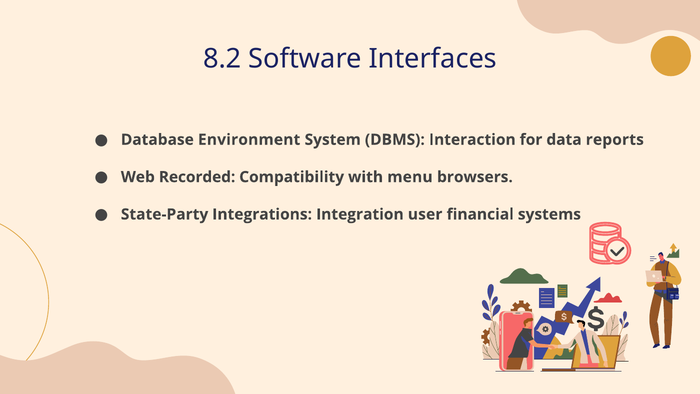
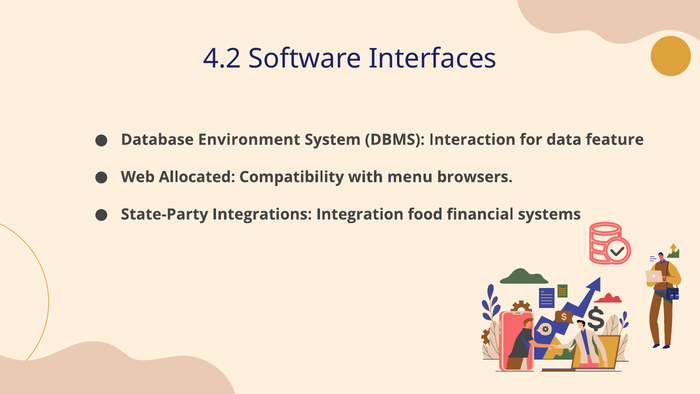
8.2: 8.2 -> 4.2
reports: reports -> feature
Recorded: Recorded -> Allocated
user: user -> food
